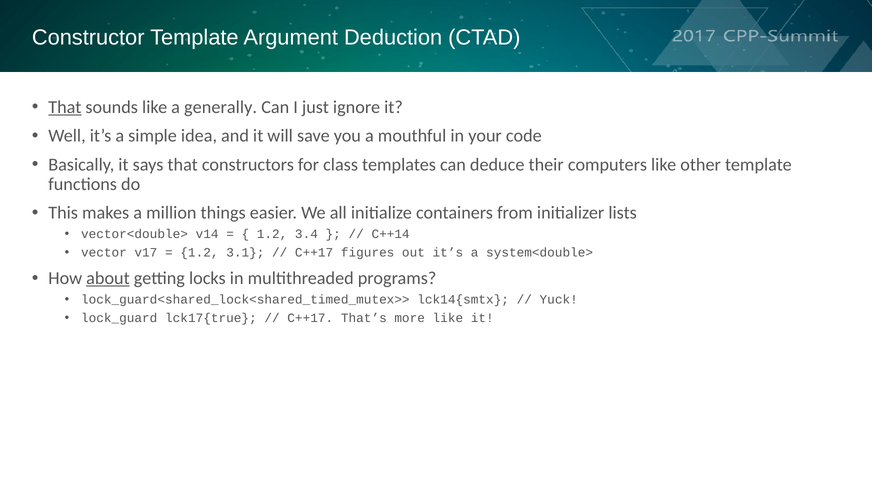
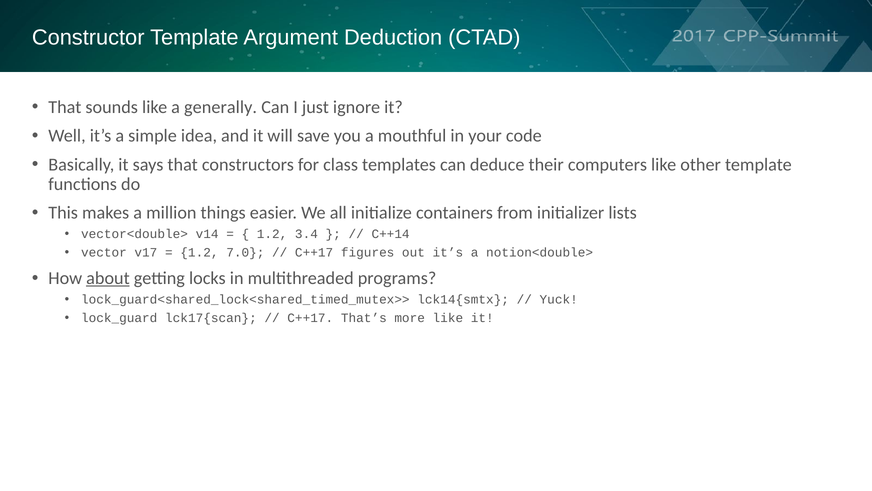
That at (65, 107) underline: present -> none
3.1: 3.1 -> 7.0
system<double>: system<double> -> notion<double>
lck17{true: lck17{true -> lck17{scan
